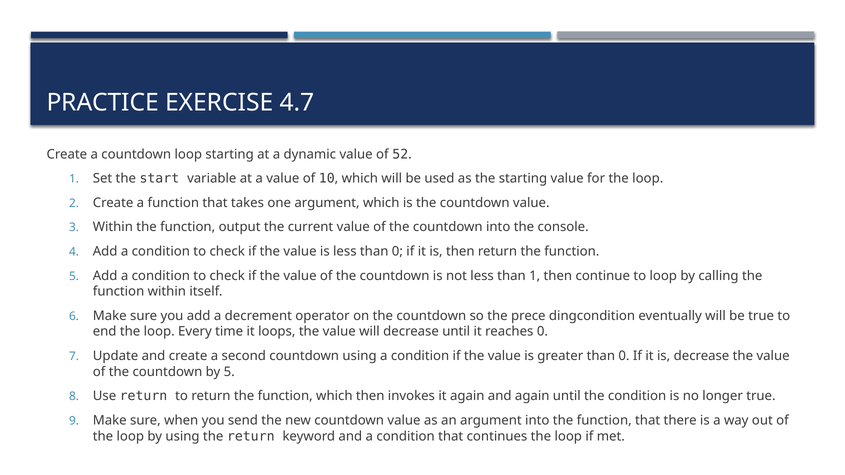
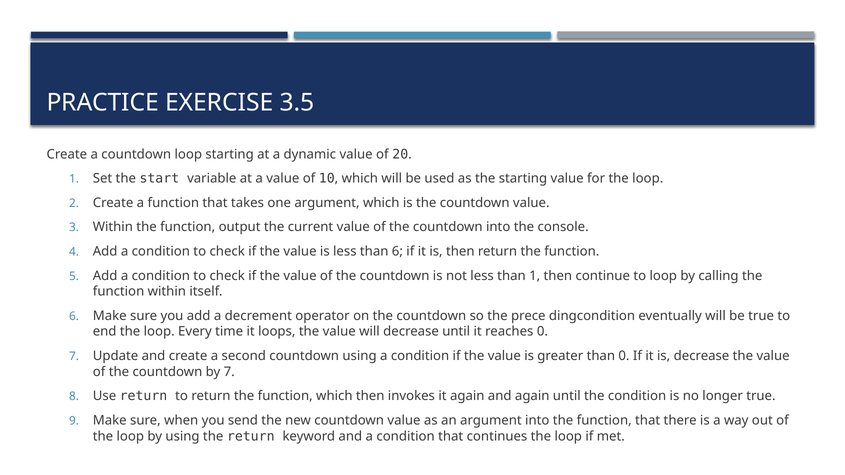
4.7: 4.7 -> 3.5
52: 52 -> 20
less than 0: 0 -> 6
by 5: 5 -> 7
